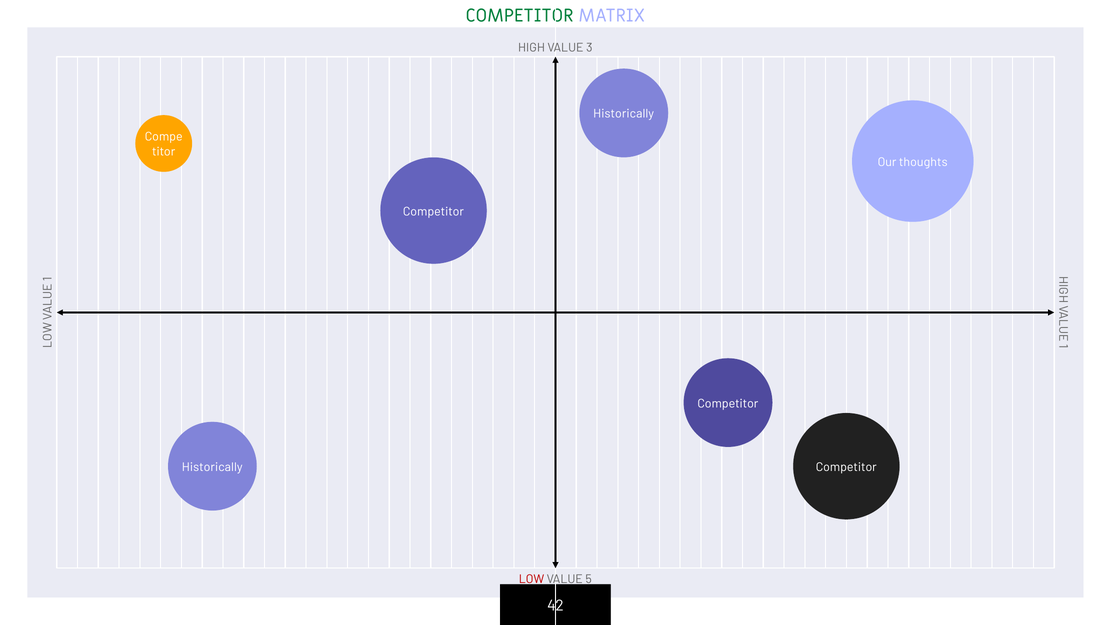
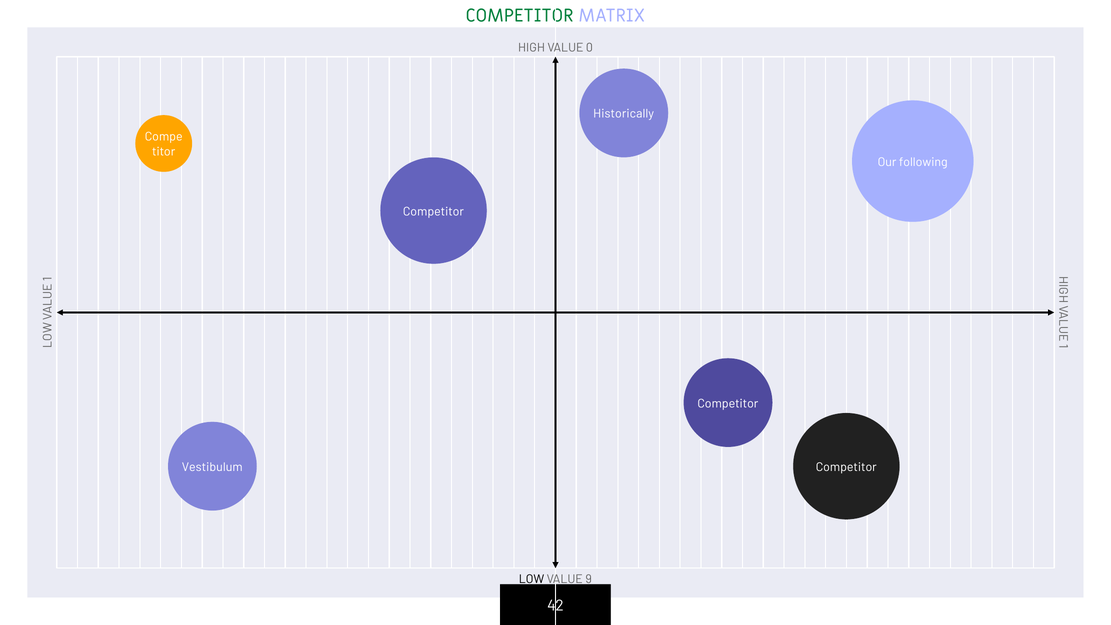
3: 3 -> 0
thoughts: thoughts -> following
Historically at (212, 467): Historically -> Vestibulum
LOW colour: red -> black
5: 5 -> 9
